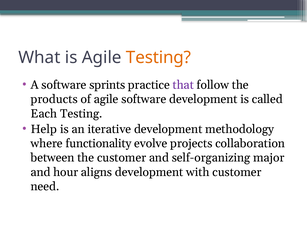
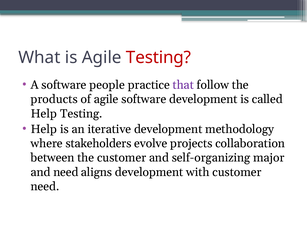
Testing at (159, 57) colour: orange -> red
sprints: sprints -> people
Each at (44, 114): Each -> Help
functionality: functionality -> stakeholders
and hour: hour -> need
